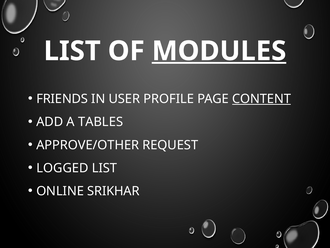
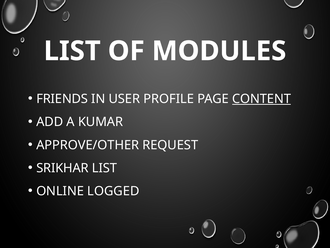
MODULES underline: present -> none
TABLES: TABLES -> KUMAR
LOGGED: LOGGED -> SRIKHAR
SRIKHAR: SRIKHAR -> LOGGED
